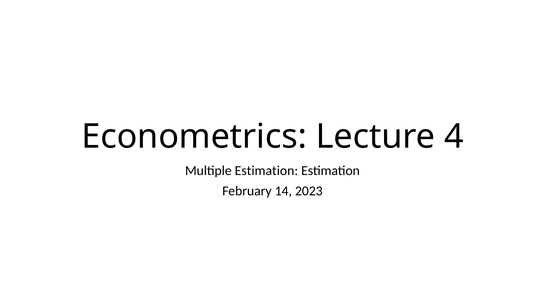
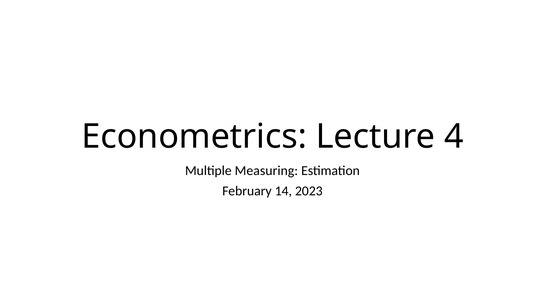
Multiple Estimation: Estimation -> Measuring
